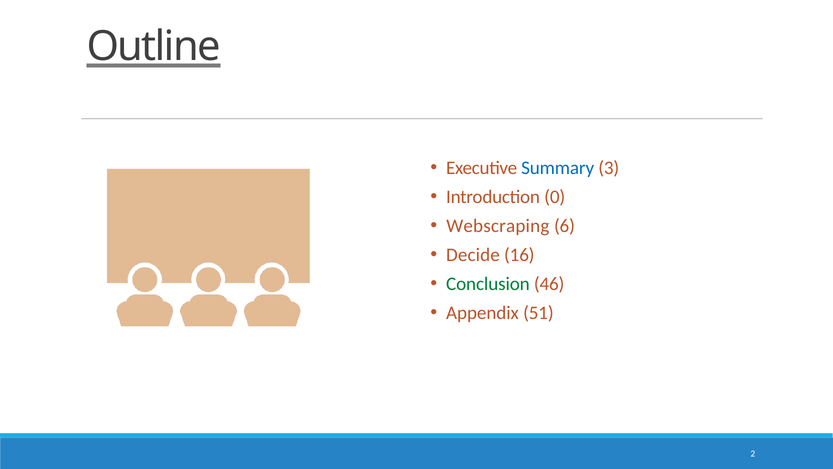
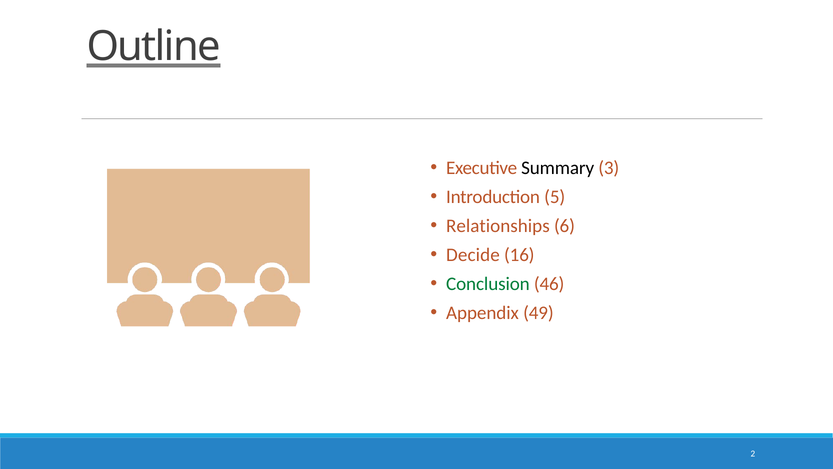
Summary colour: blue -> black
0: 0 -> 5
Webscraping: Webscraping -> Relationships
51: 51 -> 49
